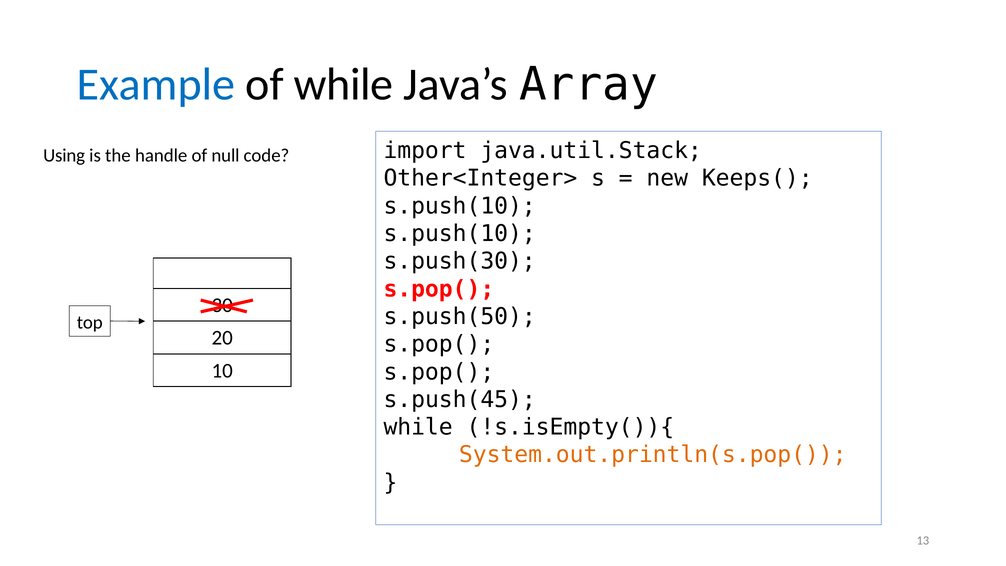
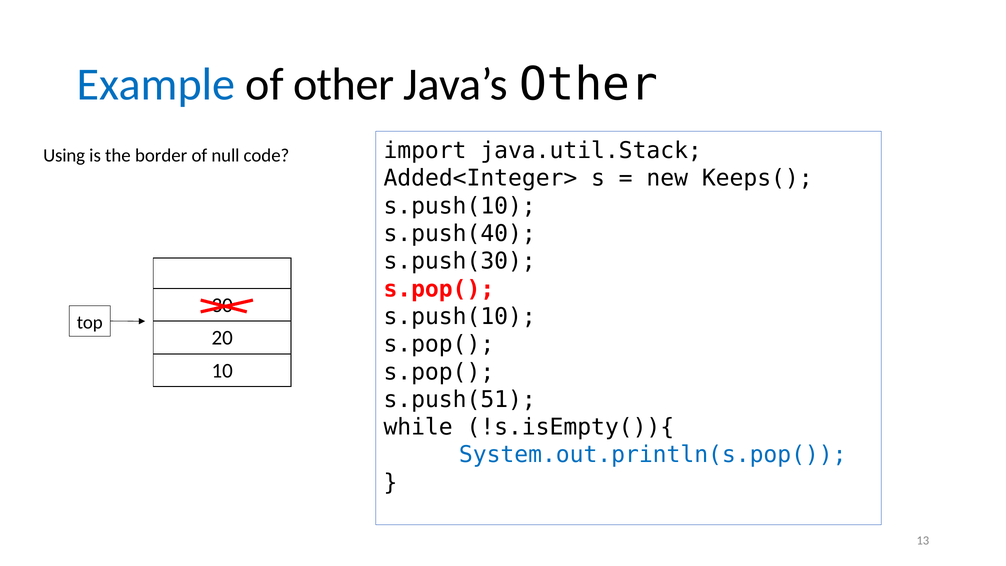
of while: while -> other
Java’s Array: Array -> Other
handle: handle -> border
Other<Integer>: Other<Integer> -> Added<Integer>
s.push(10 at (460, 234): s.push(10 -> s.push(40
s.push(50 at (460, 316): s.push(50 -> s.push(10
s.push(45: s.push(45 -> s.push(51
System.out.println(s.pop( colour: orange -> blue
